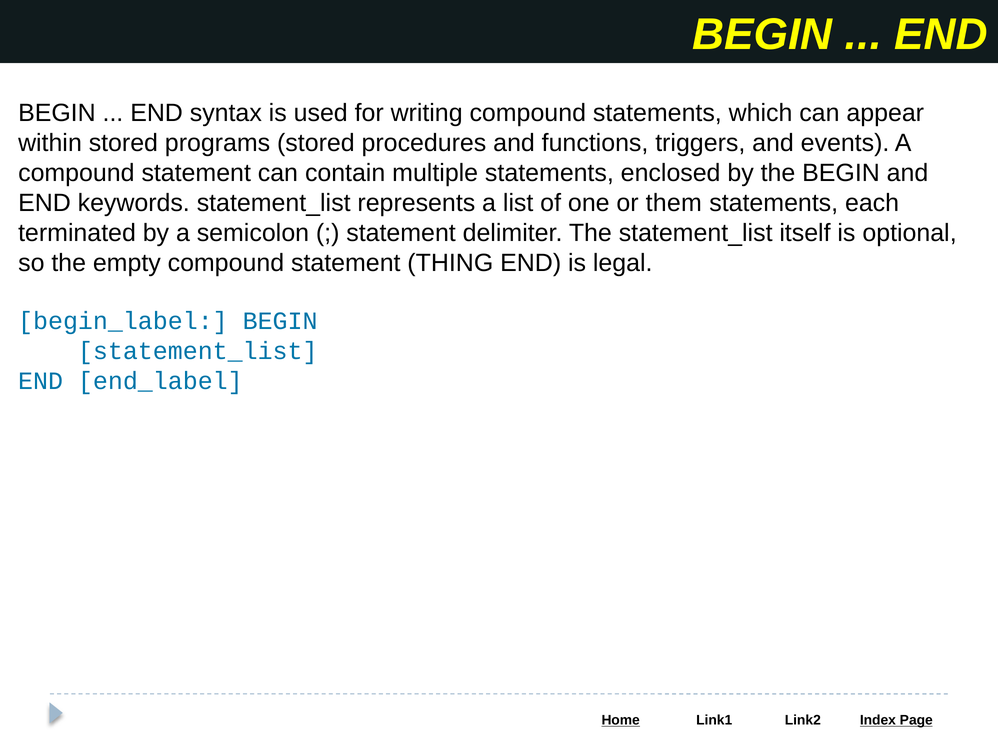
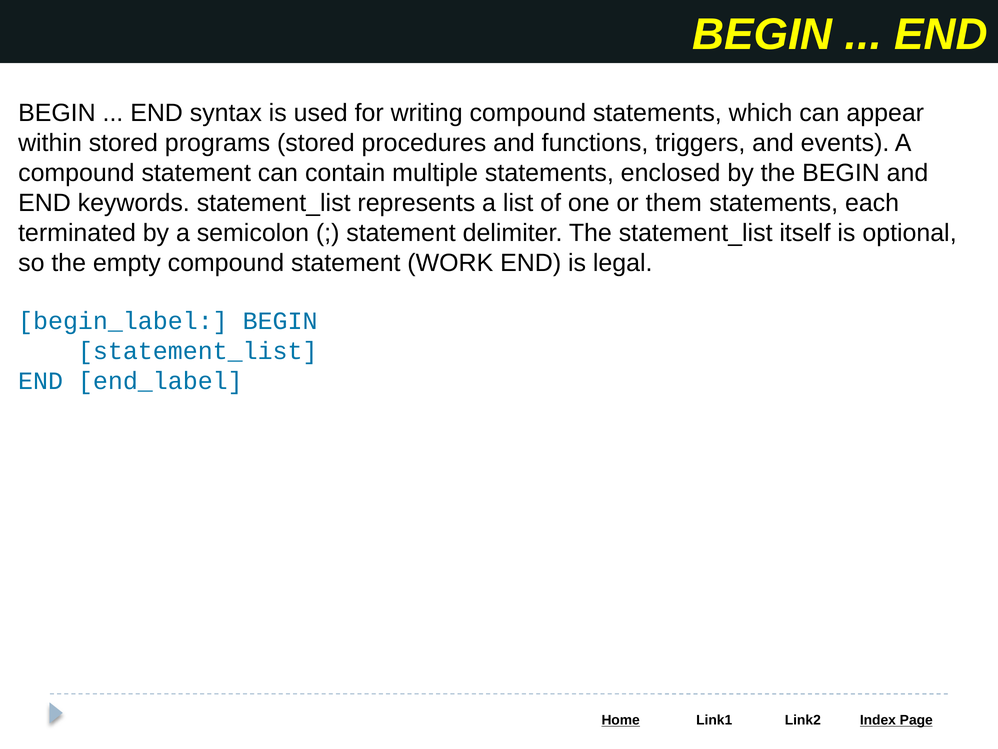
THING: THING -> WORK
